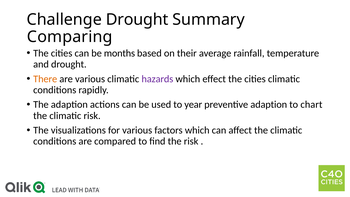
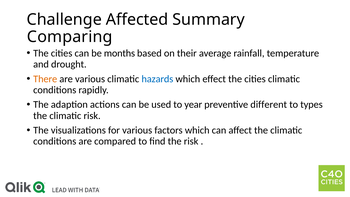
Challenge Drought: Drought -> Affected
hazards colour: purple -> blue
preventive adaption: adaption -> different
chart: chart -> types
